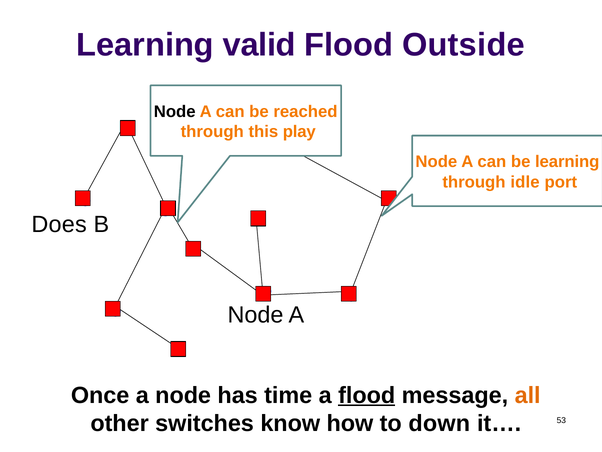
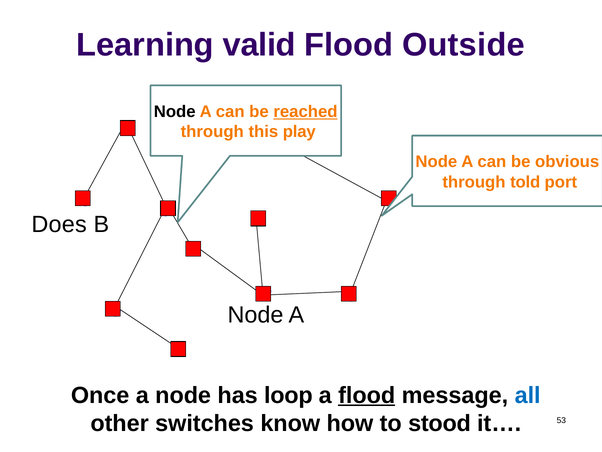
reached underline: none -> present
be learning: learning -> obvious
idle: idle -> told
time: time -> loop
all colour: orange -> blue
down: down -> stood
